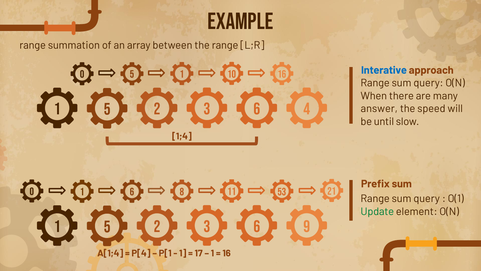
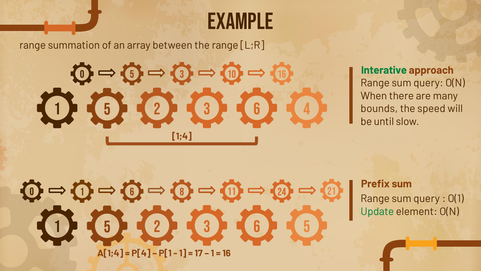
Interative colour: blue -> green
5 1: 1 -> 3
answer: answer -> bounds
53: 53 -> 24
3 9: 9 -> 5
